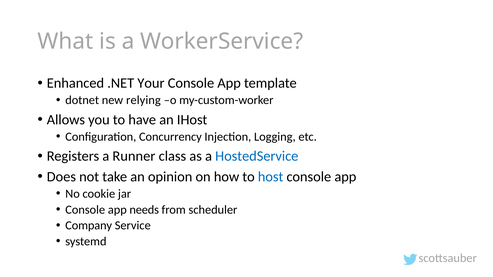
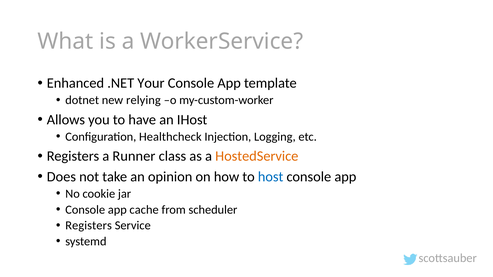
Concurrency: Concurrency -> Healthcheck
HostedService colour: blue -> orange
needs: needs -> cache
Company at (89, 226): Company -> Registers
